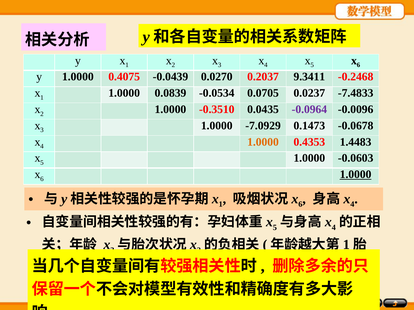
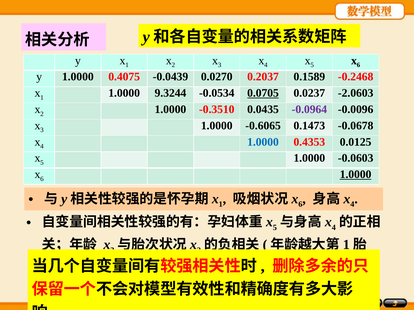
9.3411: 9.3411 -> 0.1589
0.0839: 0.0839 -> 9.3244
0.0705 underline: none -> present
-7.4833: -7.4833 -> -2.0603
-7.0929: -7.0929 -> -0.6065
1.0000 at (263, 142) colour: orange -> blue
1.4483: 1.4483 -> 0.0125
